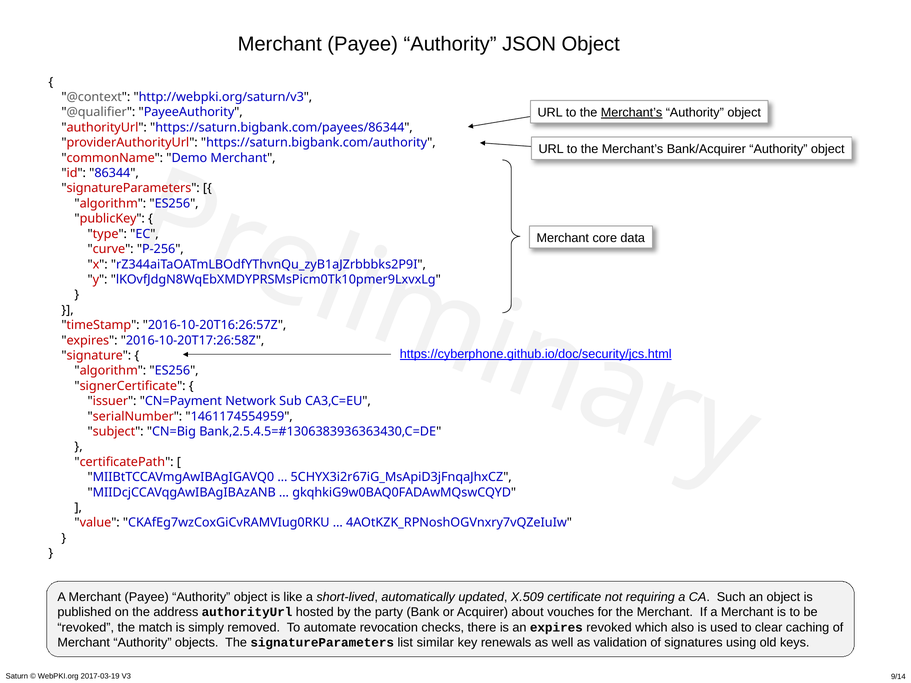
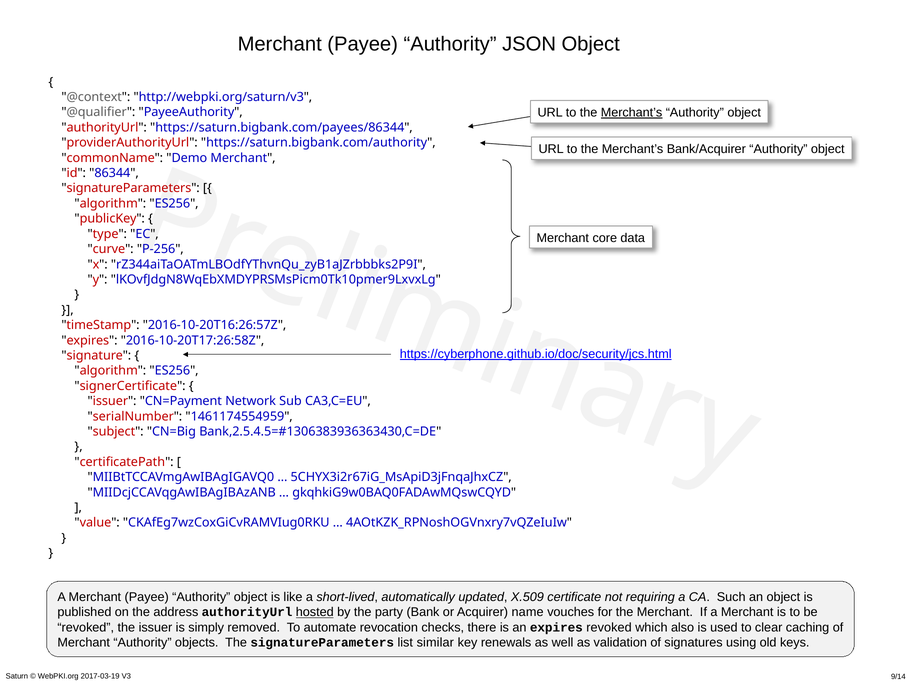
hosted underline: none -> present
about: about -> name
the match: match -> issuer
